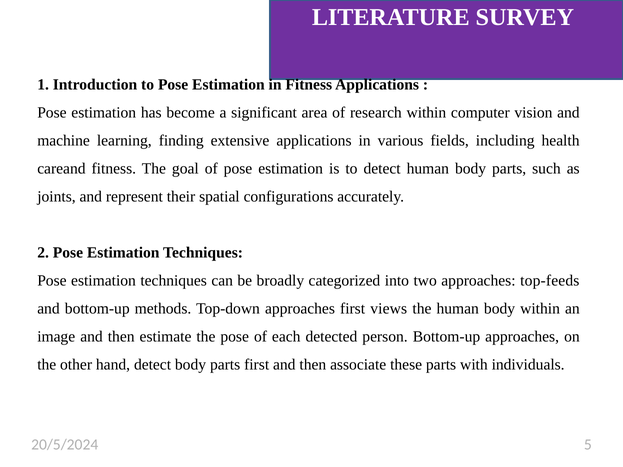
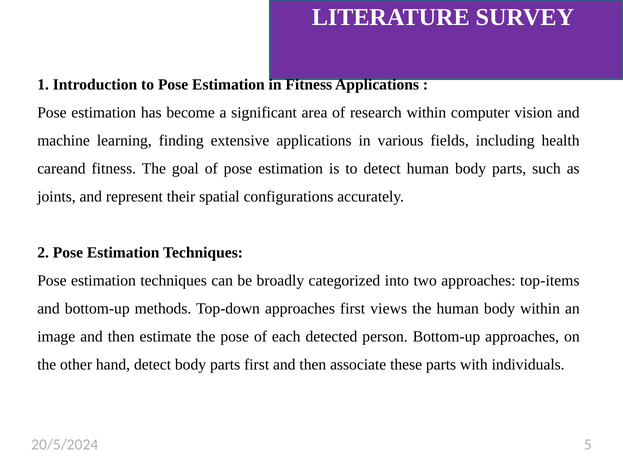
top-feeds: top-feeds -> top-items
